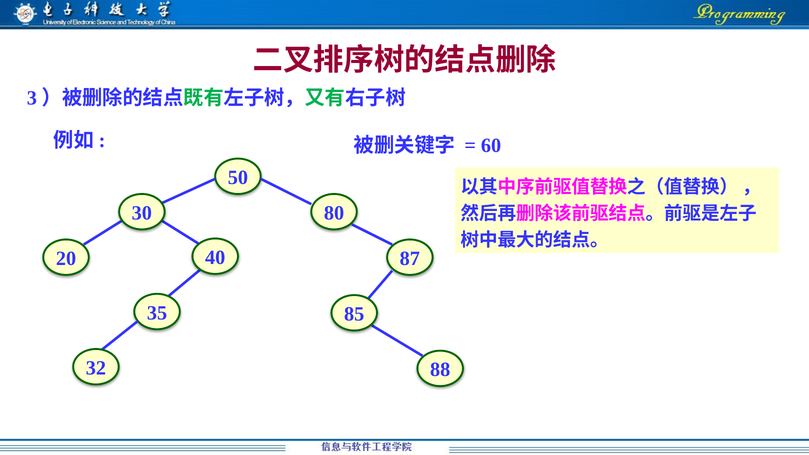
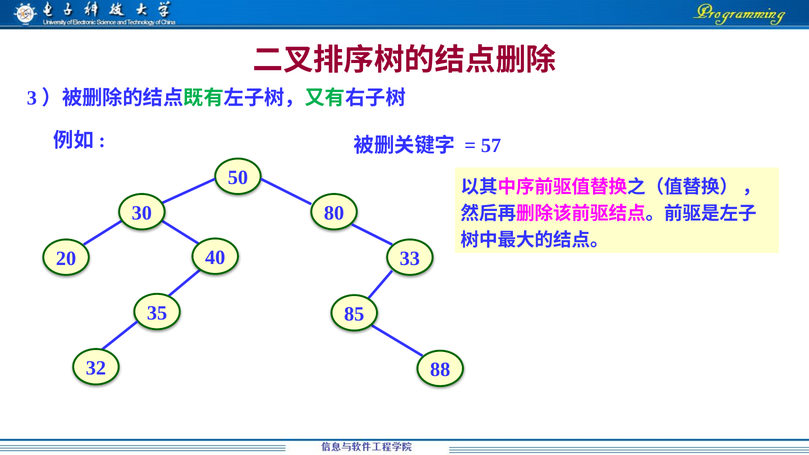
60: 60 -> 57
87: 87 -> 33
